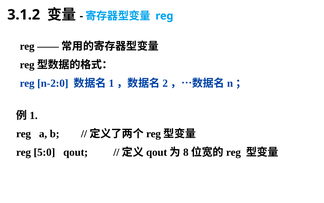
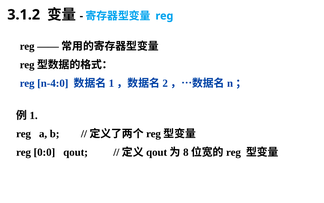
n-2:0: n-2:0 -> n-4:0
5:0: 5:0 -> 0:0
